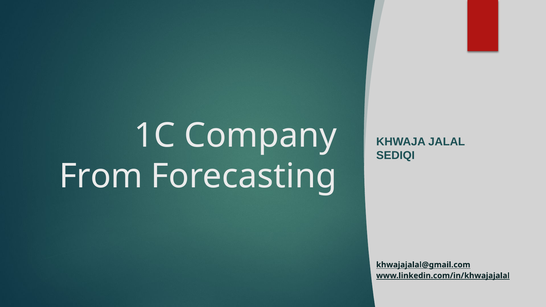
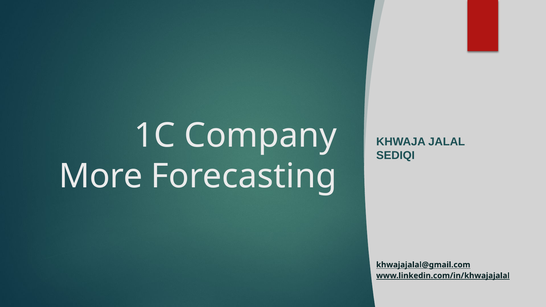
From: From -> More
